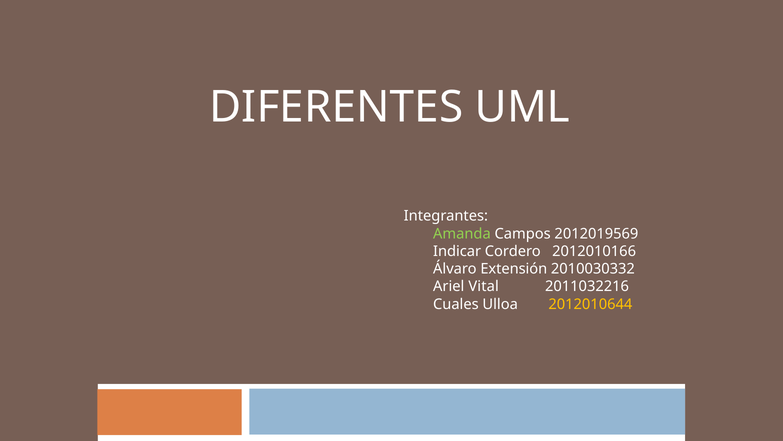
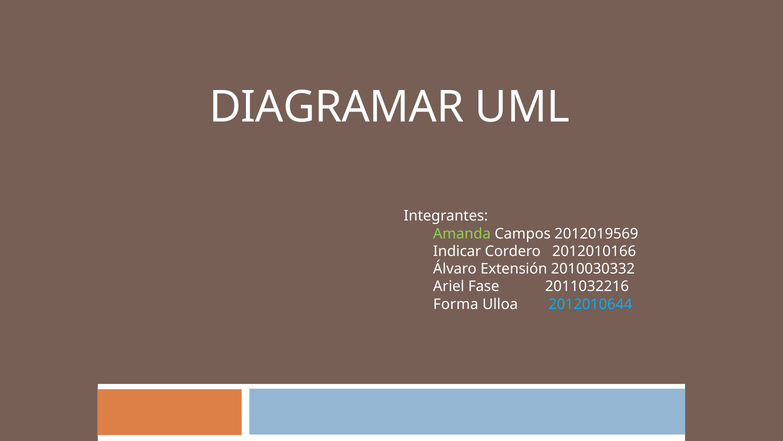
DIFERENTES: DIFERENTES -> DIAGRAMAR
Vital: Vital -> Fase
Cuales: Cuales -> Forma
2012010644 colour: yellow -> light blue
